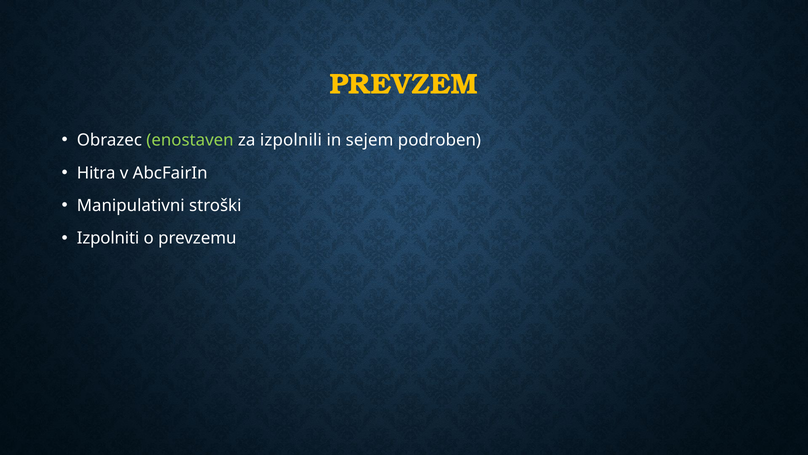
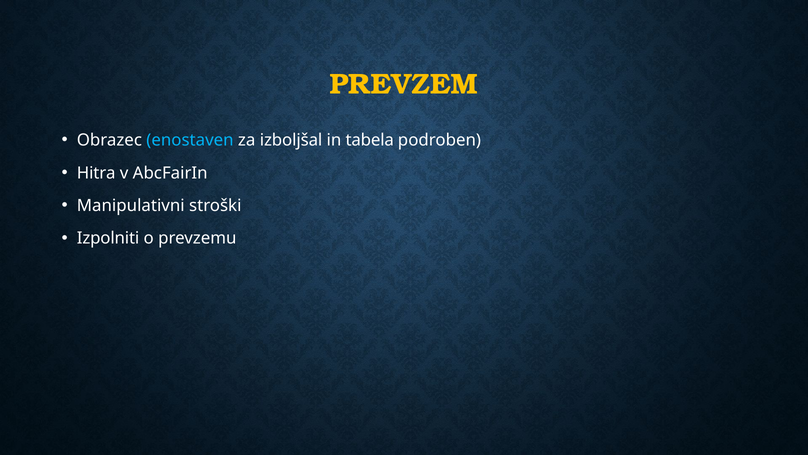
enostaven colour: light green -> light blue
izpolnili: izpolnili -> izboljšal
sejem: sejem -> tabela
